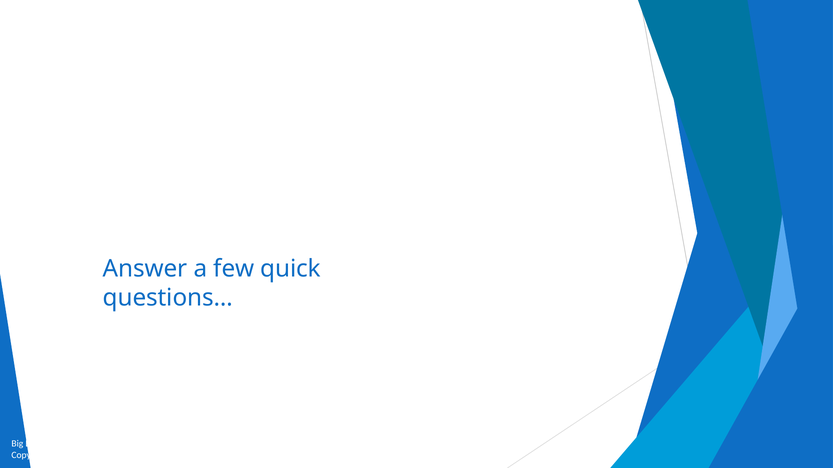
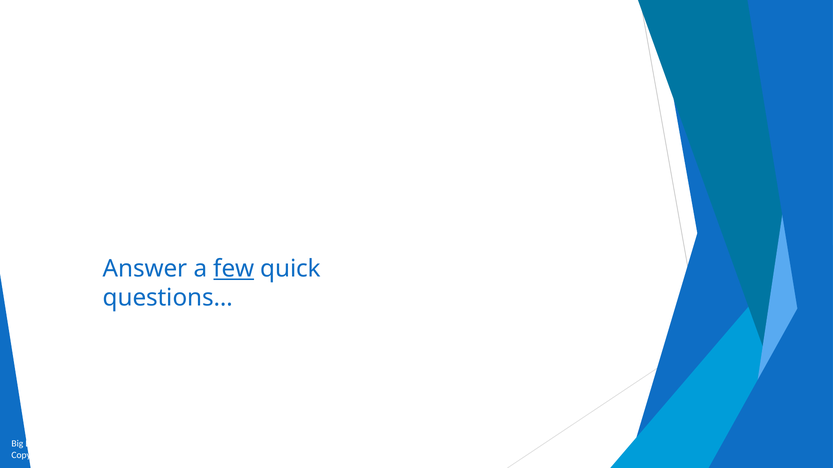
few underline: none -> present
